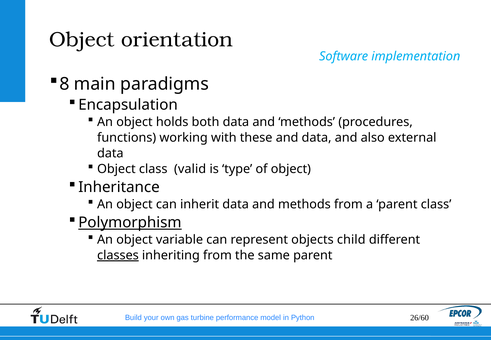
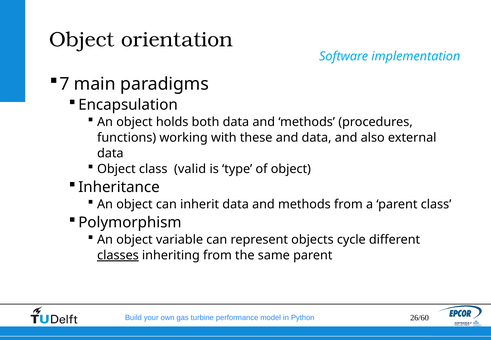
8 at (64, 84): 8 -> 7
Polymorphism underline: present -> none
child: child -> cycle
